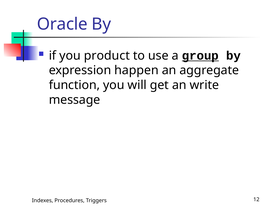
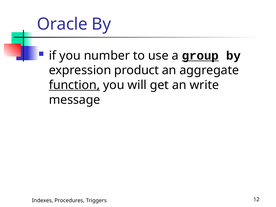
product: product -> number
happen: happen -> product
function underline: none -> present
